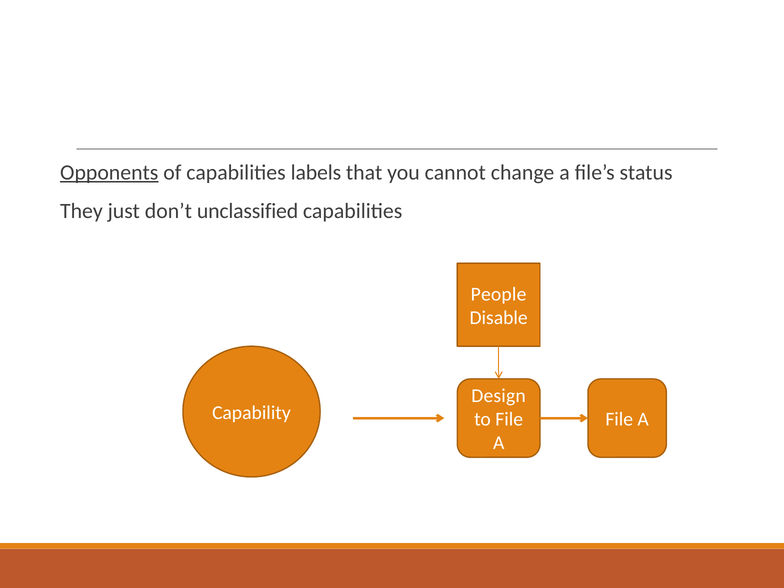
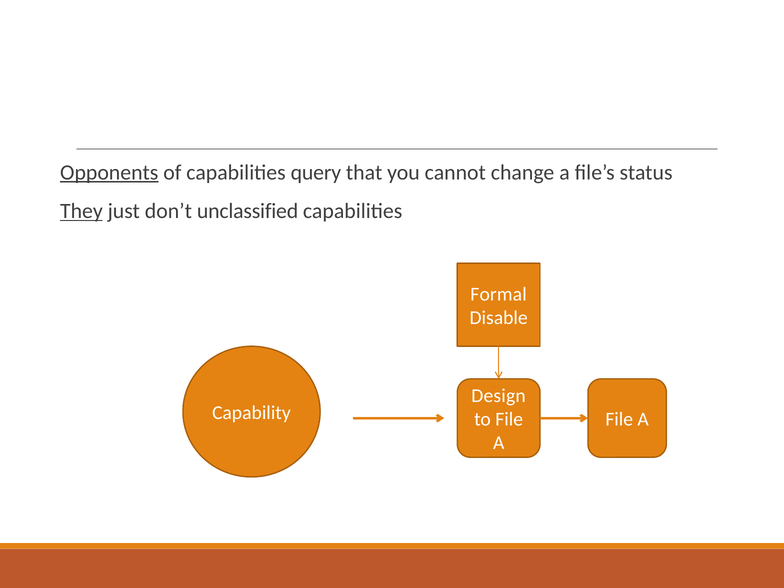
labels: labels -> query
They underline: none -> present
People: People -> Formal
